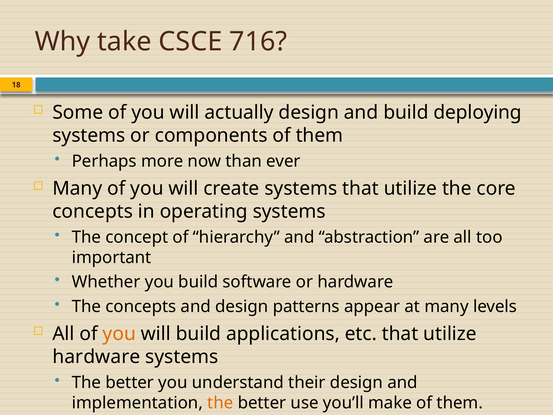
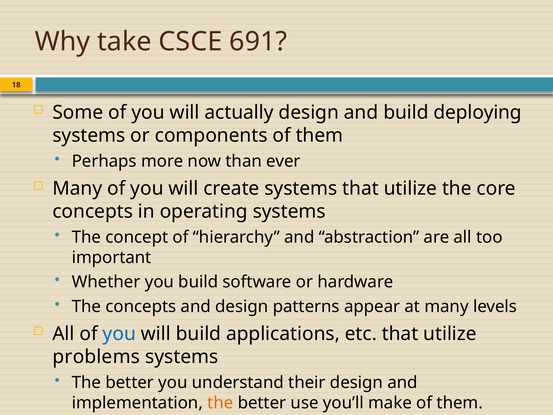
716: 716 -> 691
you at (119, 333) colour: orange -> blue
hardware at (96, 357): hardware -> problems
